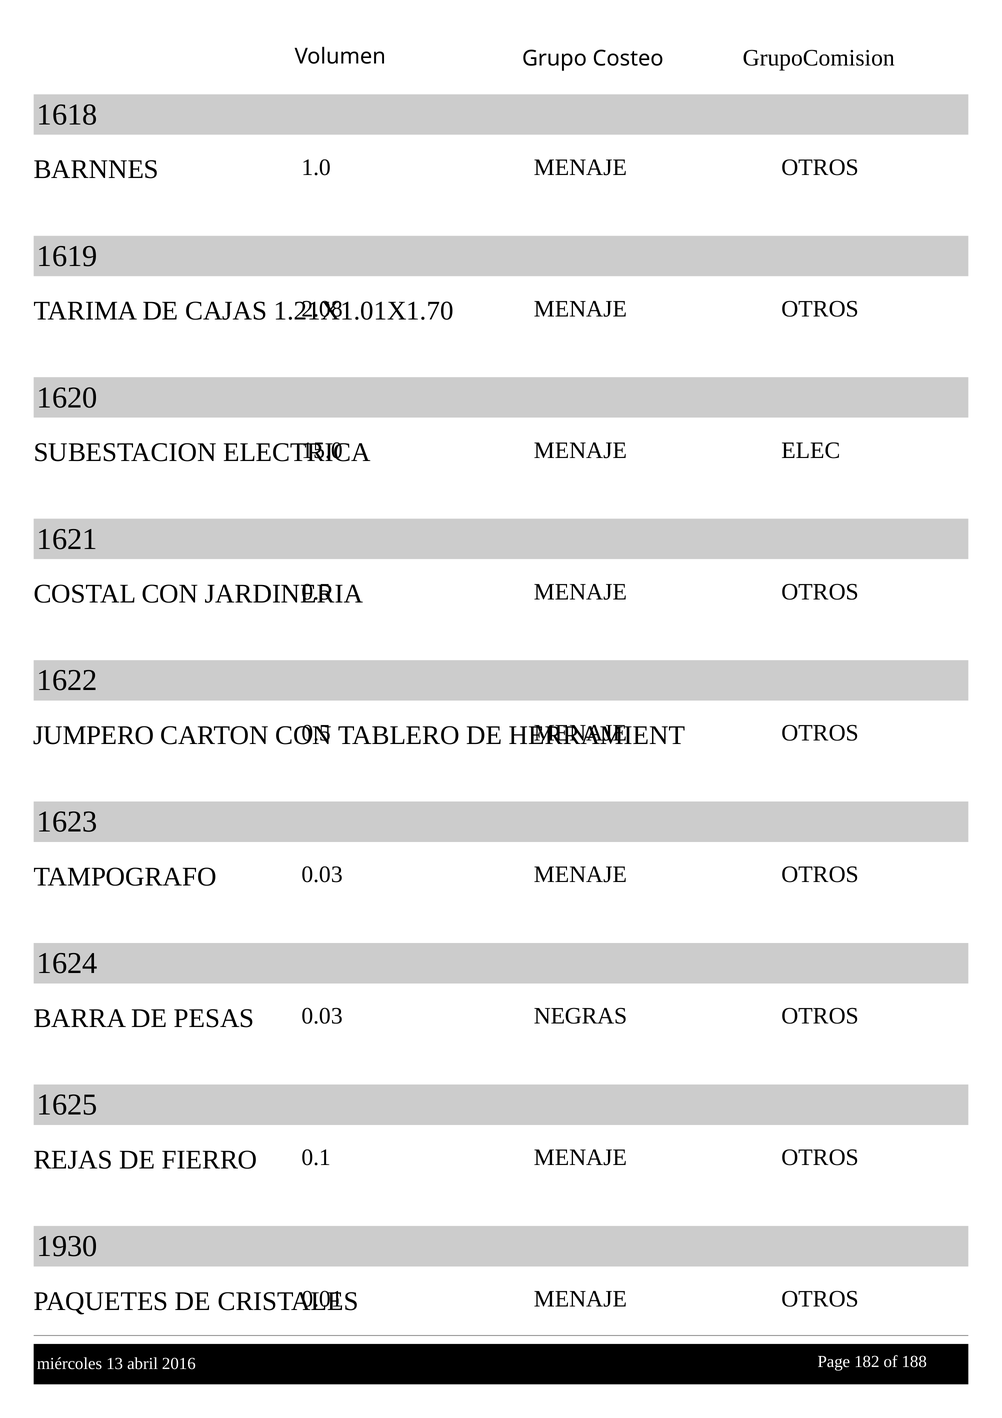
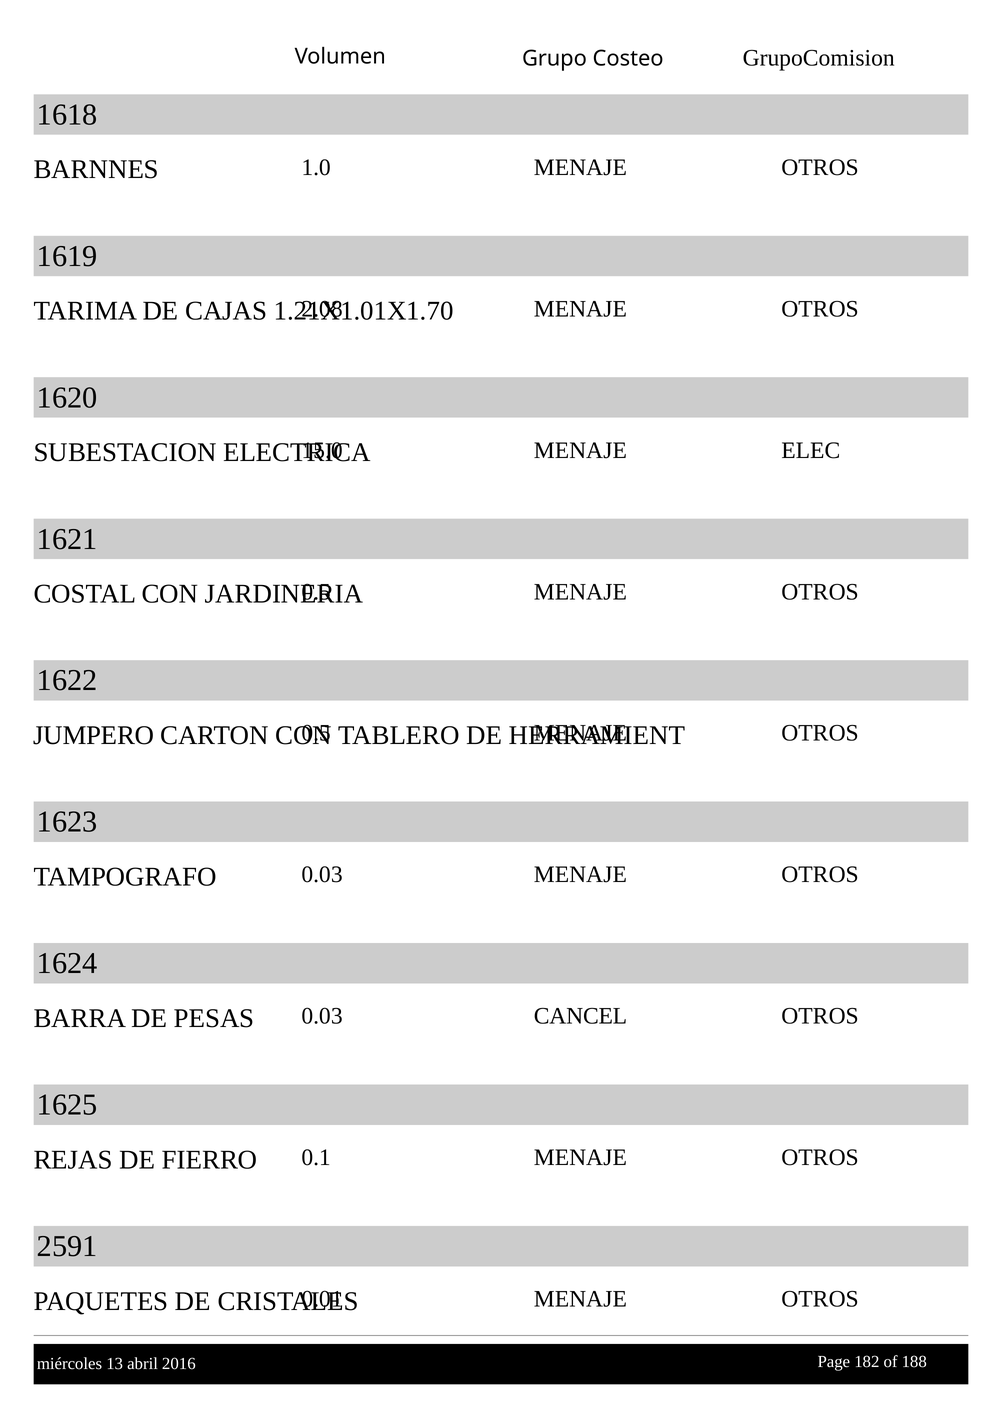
NEGRAS: NEGRAS -> CANCEL
1930: 1930 -> 2591
